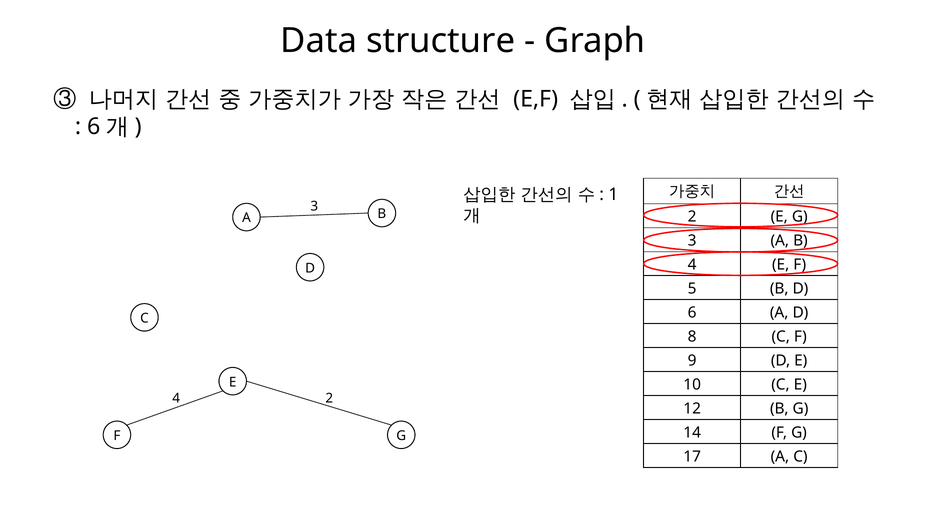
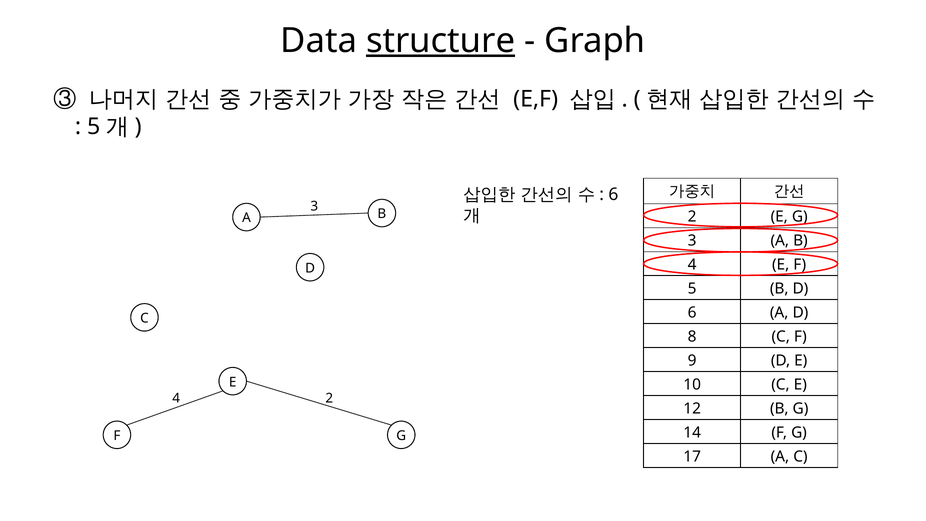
structure underline: none -> present
6 at (94, 127): 6 -> 5
1 at (613, 195): 1 -> 6
